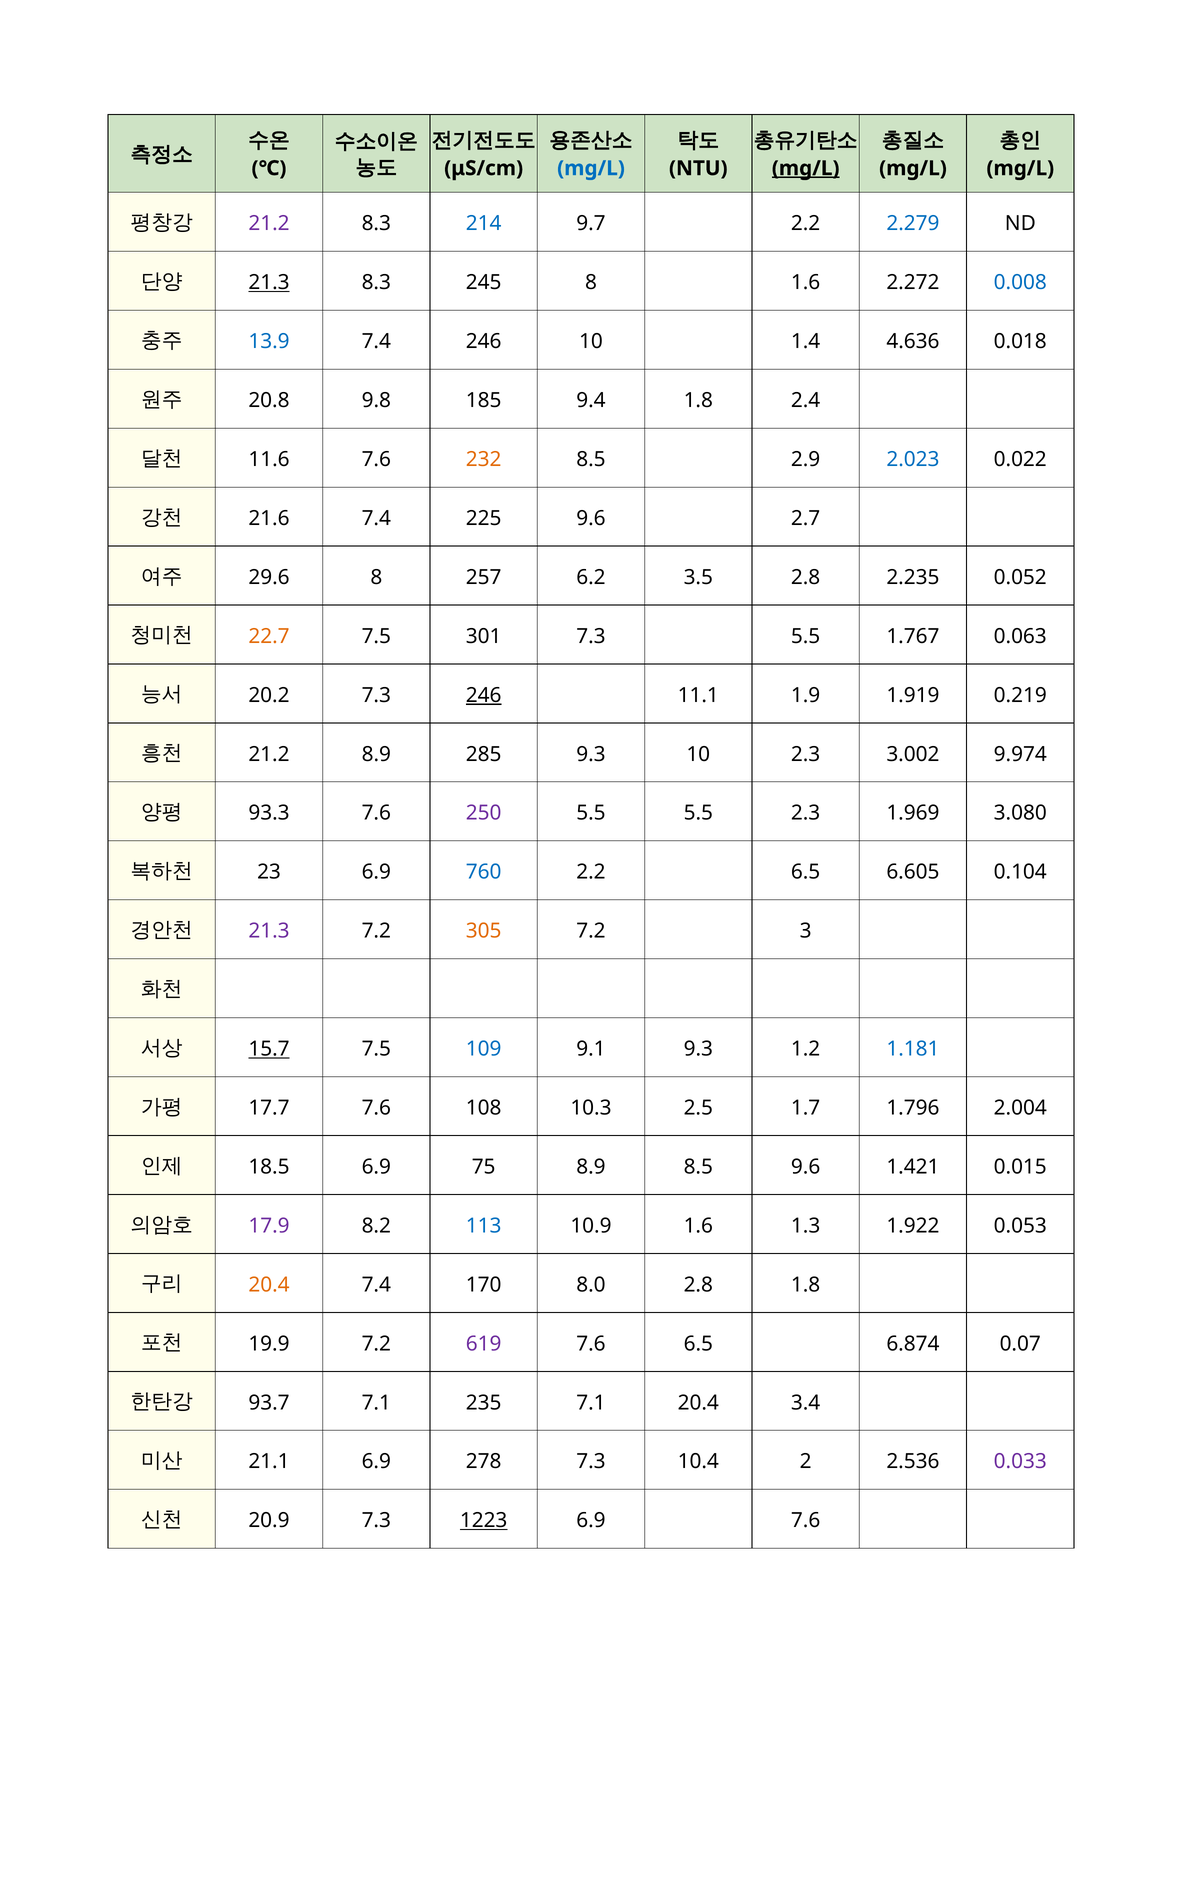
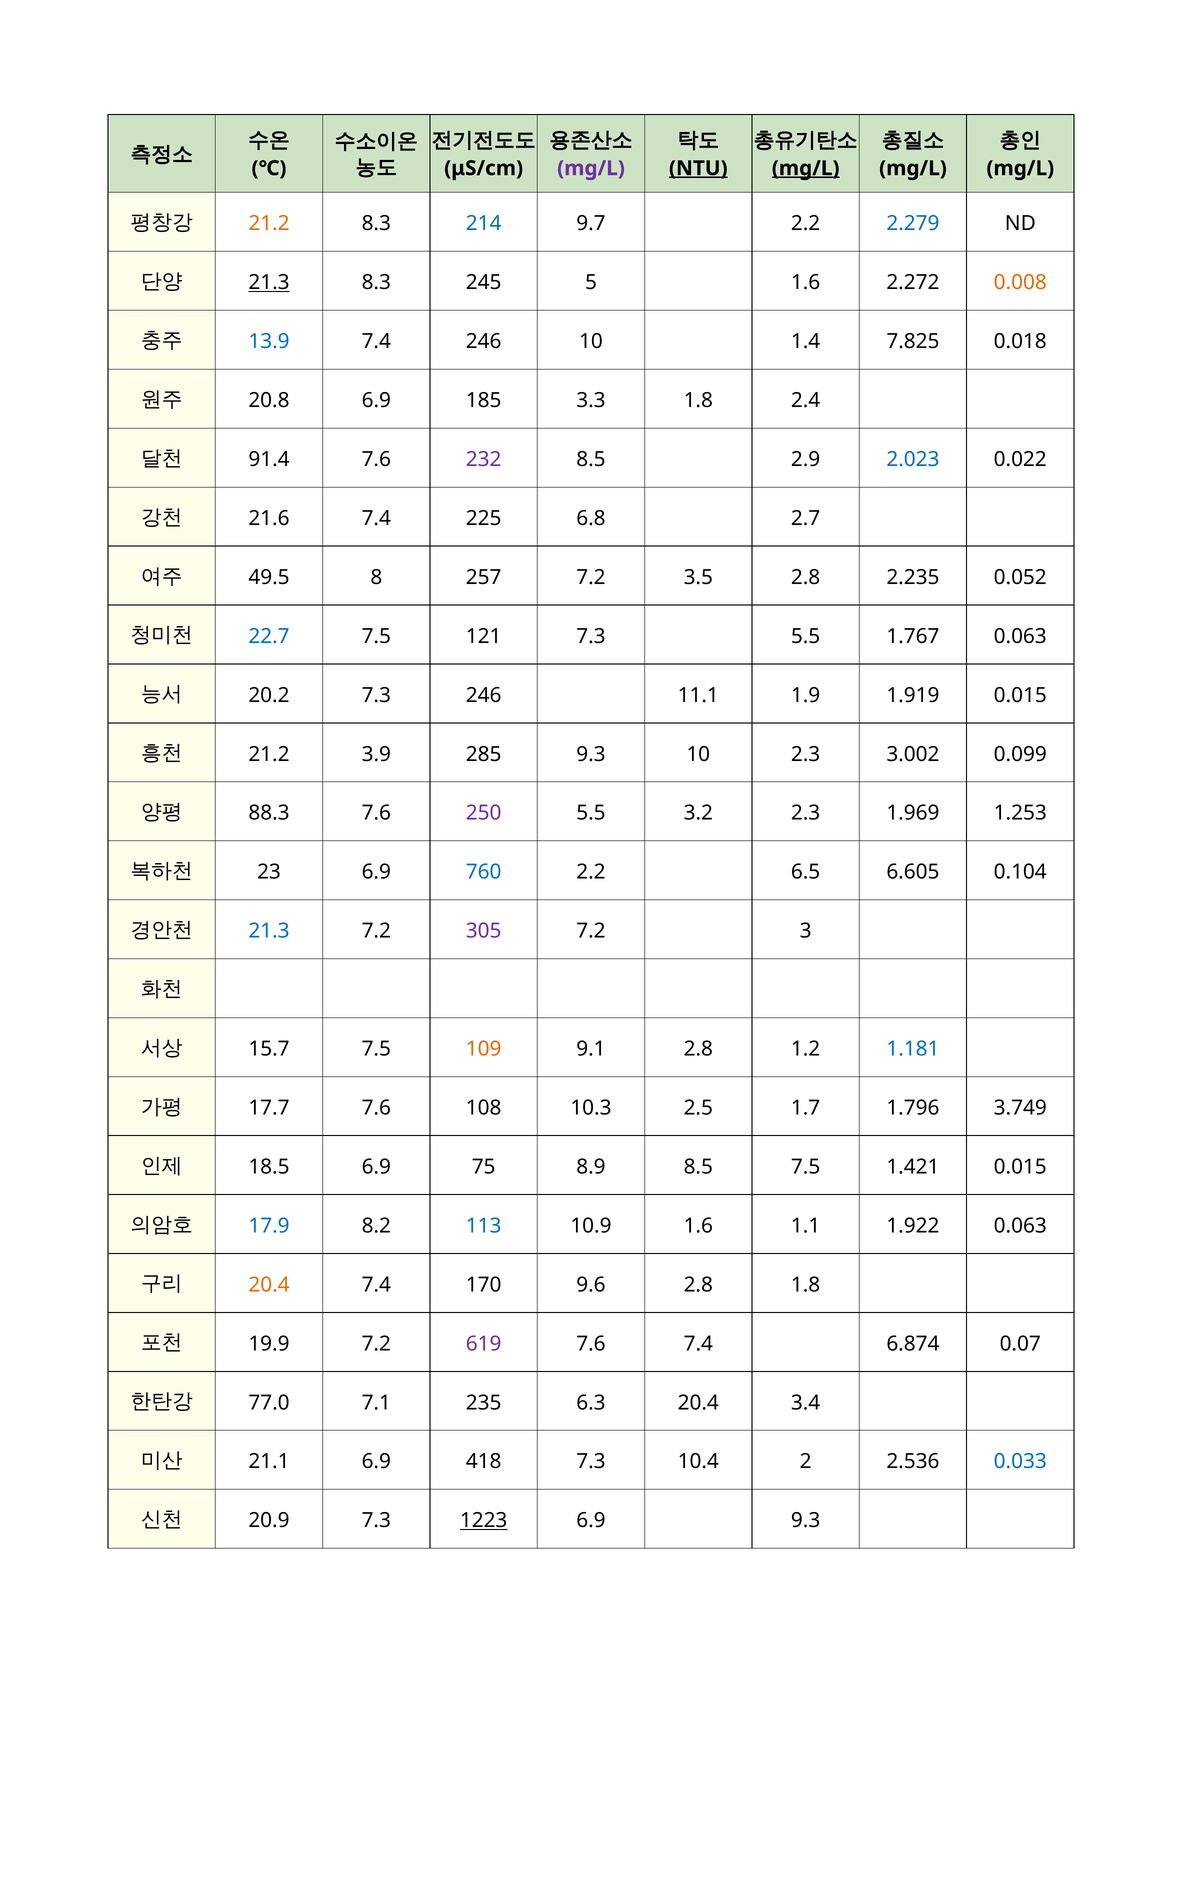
mg/L at (591, 168) colour: blue -> purple
NTU underline: none -> present
21.2 at (269, 224) colour: purple -> orange
245 8: 8 -> 5
0.008 colour: blue -> orange
4.636: 4.636 -> 7.825
20.8 9.8: 9.8 -> 6.9
9.4: 9.4 -> 3.3
11.6: 11.6 -> 91.4
232 colour: orange -> purple
225 9.6: 9.6 -> 6.8
29.6: 29.6 -> 49.5
257 6.2: 6.2 -> 7.2
22.7 colour: orange -> blue
301: 301 -> 121
246 at (484, 695) underline: present -> none
1.919 0.219: 0.219 -> 0.015
21.2 8.9: 8.9 -> 3.9
9.974: 9.974 -> 0.099
93.3: 93.3 -> 88.3
5.5 5.5: 5.5 -> 3.2
3.080: 3.080 -> 1.253
21.3 at (269, 931) colour: purple -> blue
305 colour: orange -> purple
15.7 underline: present -> none
109 colour: blue -> orange
9.1 9.3: 9.3 -> 2.8
2.004: 2.004 -> 3.749
8.5 9.6: 9.6 -> 7.5
17.9 colour: purple -> blue
1.3: 1.3 -> 1.1
1.922 0.053: 0.053 -> 0.063
8.0: 8.0 -> 9.6
7.6 6.5: 6.5 -> 7.4
93.7: 93.7 -> 77.0
235 7.1: 7.1 -> 6.3
278: 278 -> 418
0.033 colour: purple -> blue
6.9 7.6: 7.6 -> 9.3
